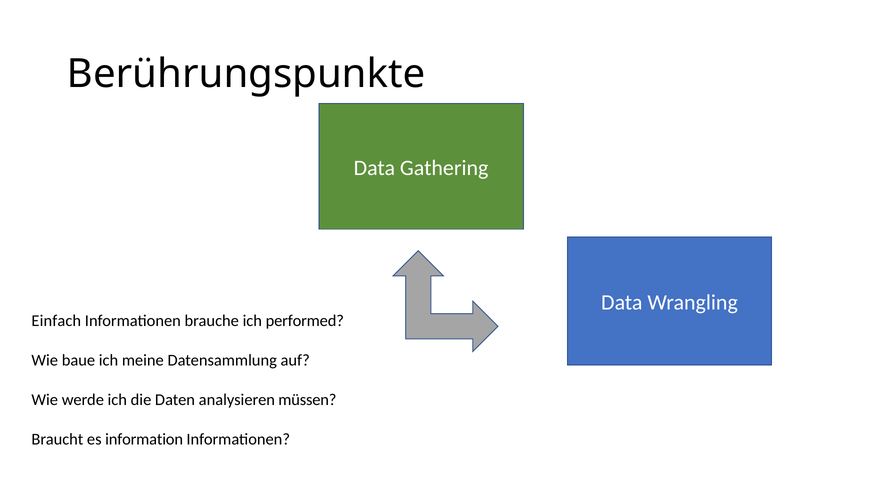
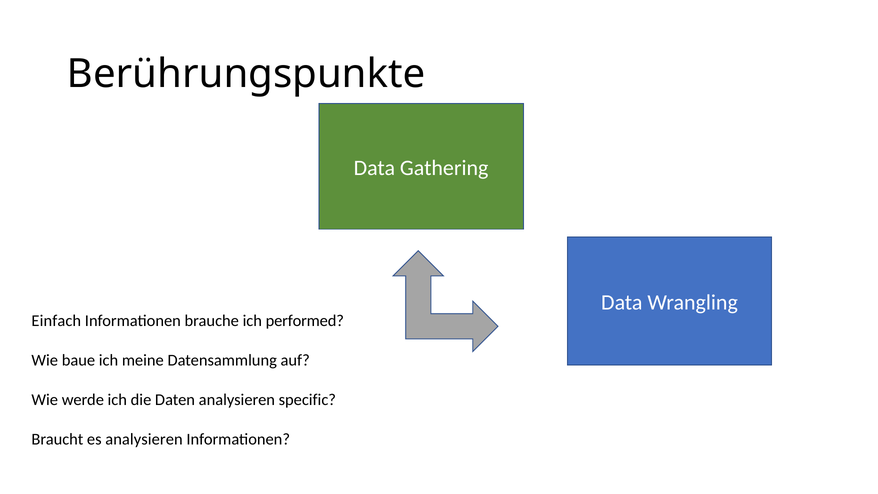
müssen: müssen -> specific
es information: information -> analysieren
